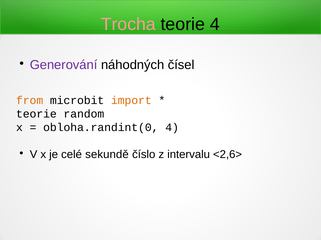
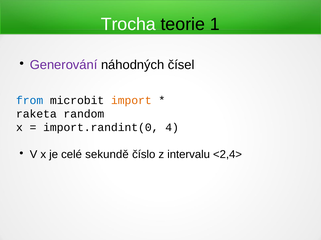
Trocha colour: pink -> white
teorie 4: 4 -> 1
from colour: orange -> blue
teorie at (36, 114): teorie -> raketa
obloha.randint(0: obloha.randint(0 -> import.randint(0
<2,6>: <2,6> -> <2,4>
